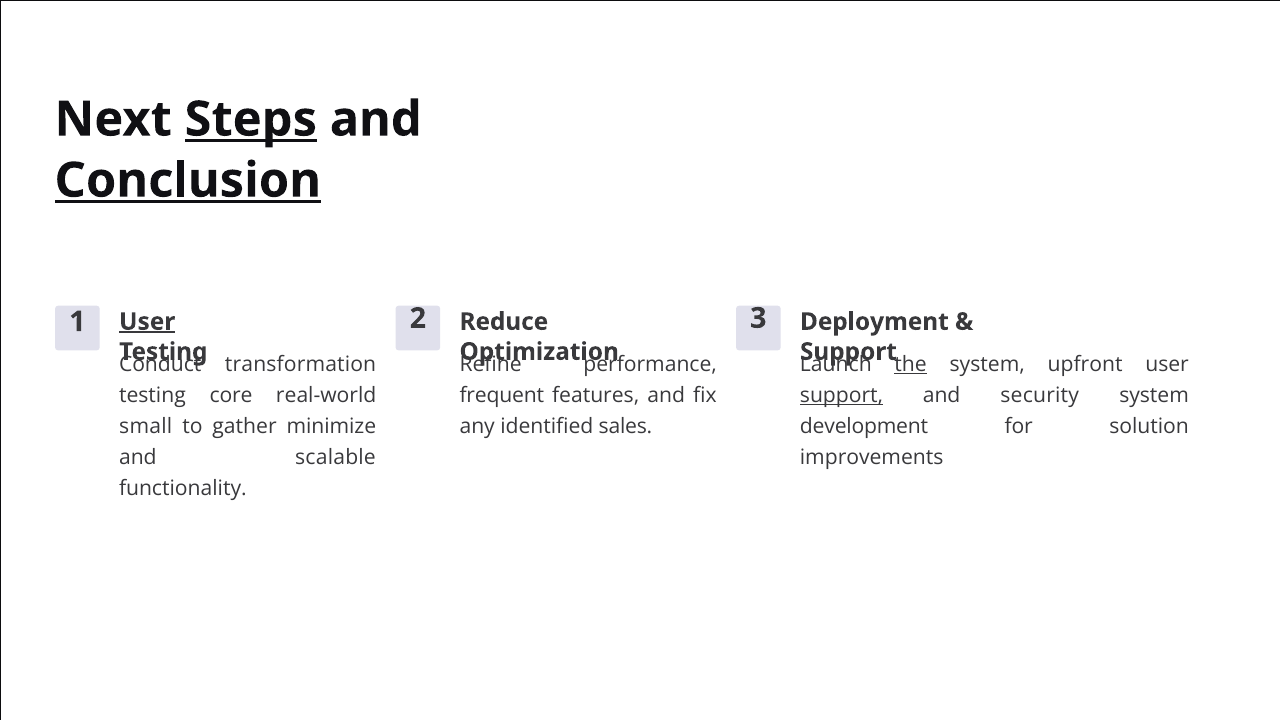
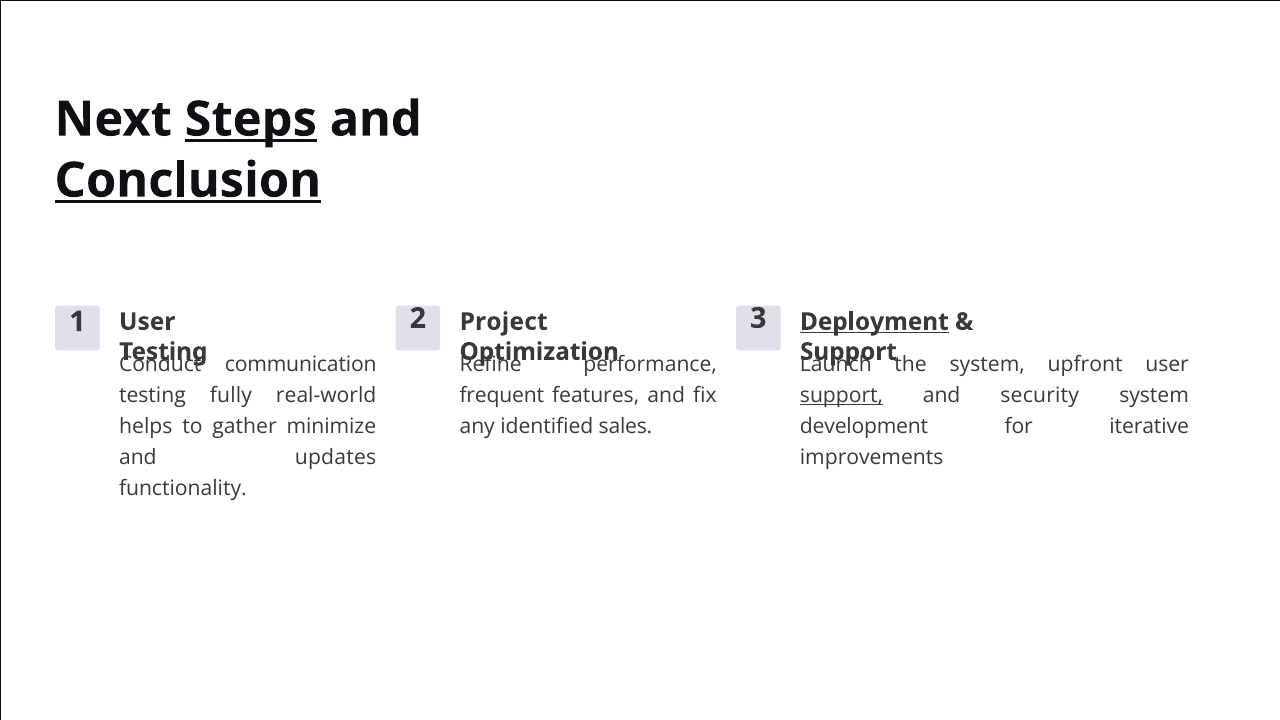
Deployment underline: none -> present
Reduce: Reduce -> Project
User at (147, 322) underline: present -> none
transformation: transformation -> communication
the underline: present -> none
core: core -> fully
small: small -> helps
solution: solution -> iterative
scalable: scalable -> updates
